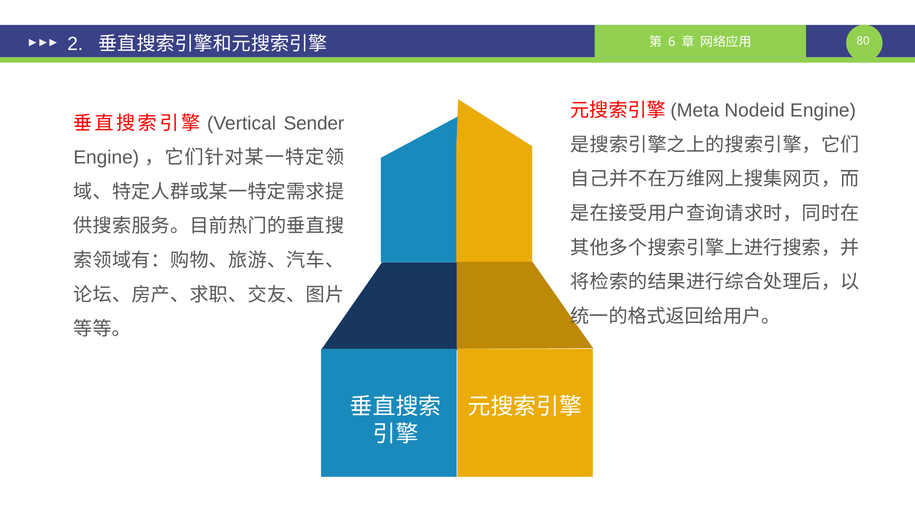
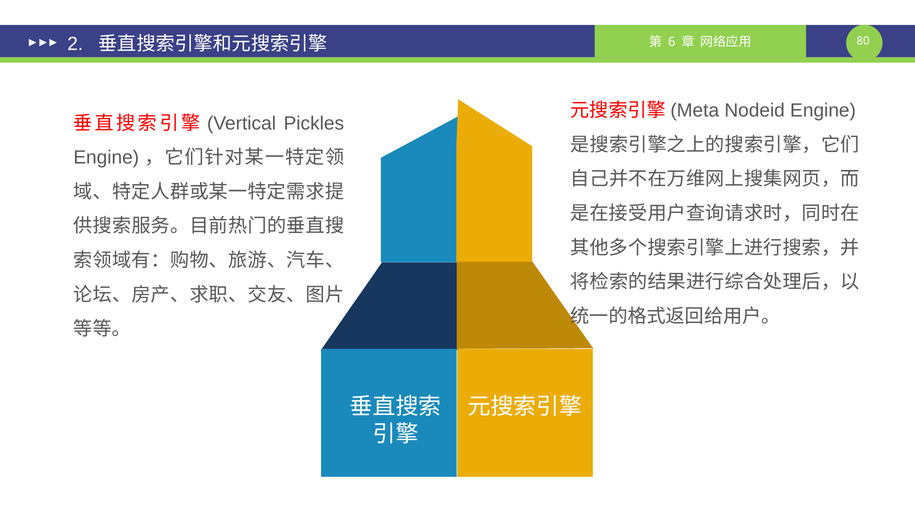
Sender: Sender -> Pickles
